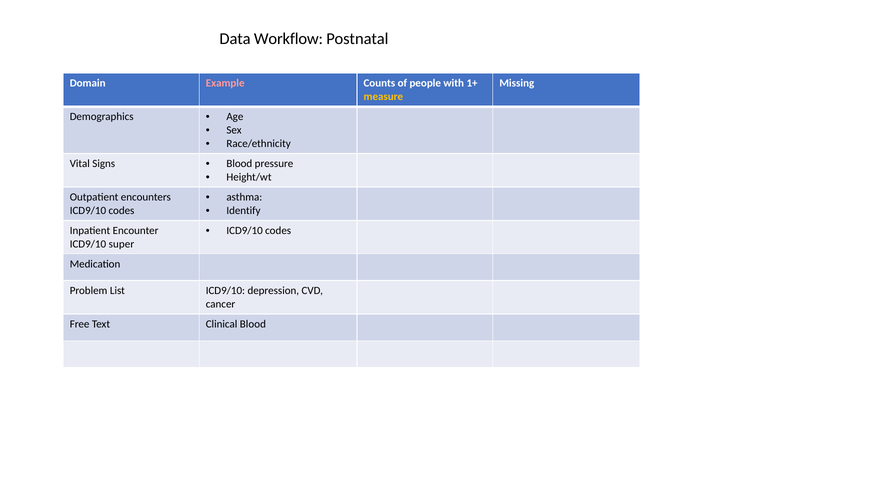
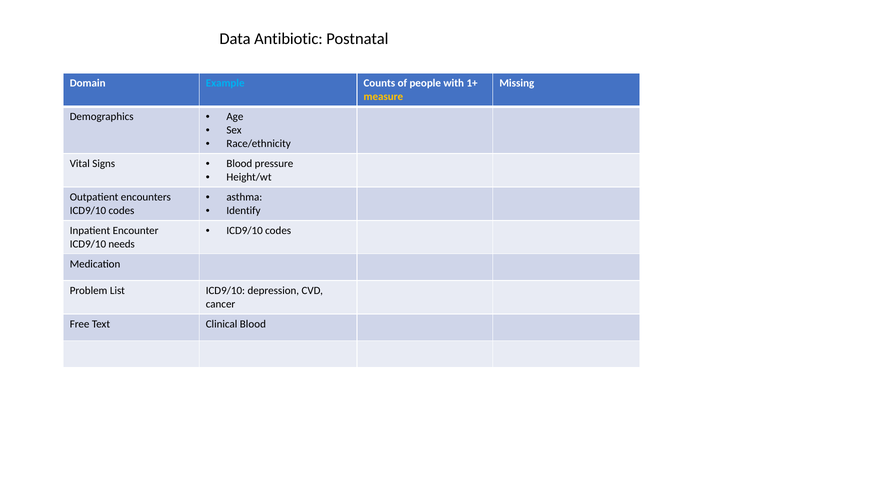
Workflow: Workflow -> Antibiotic
Example colour: pink -> light blue
super: super -> needs
